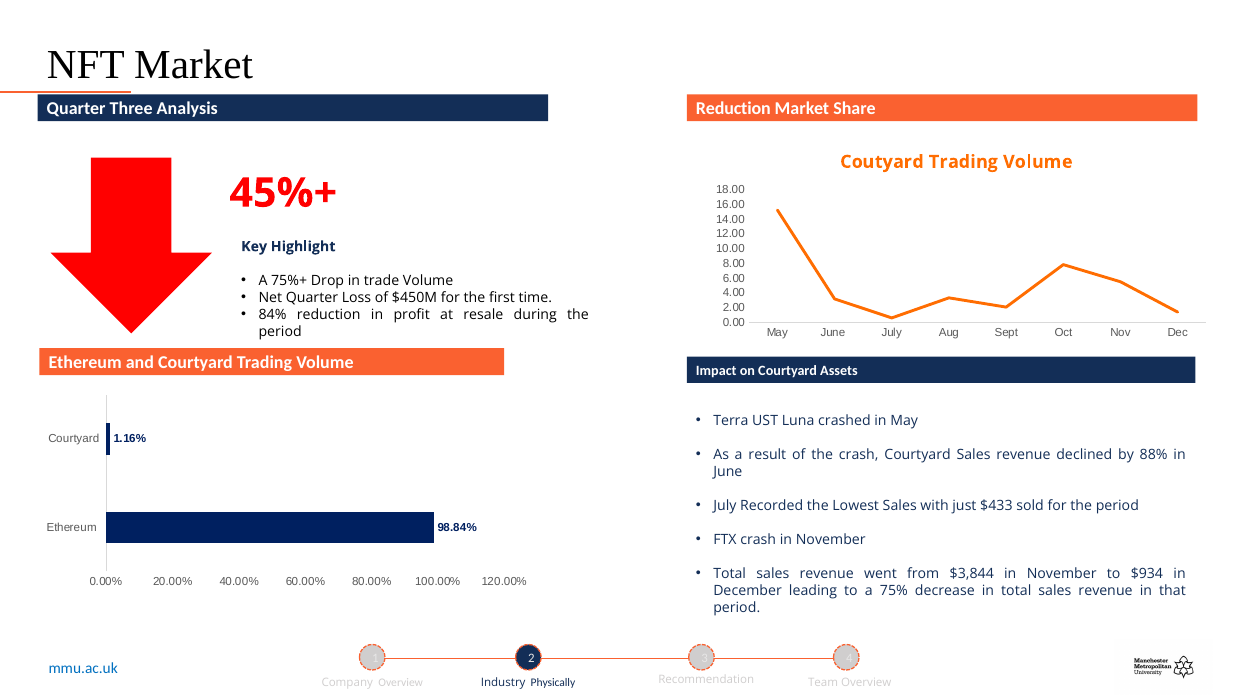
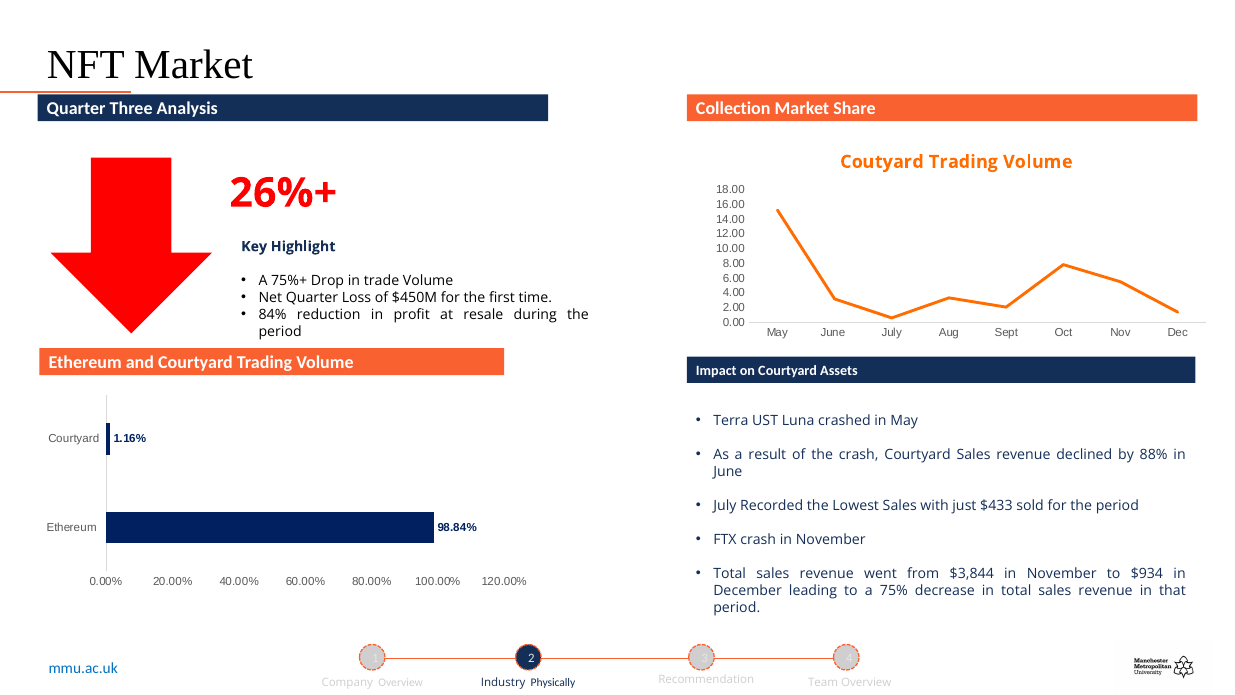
Reduction at (733, 109): Reduction -> Collection
45%+: 45%+ -> 26%+
